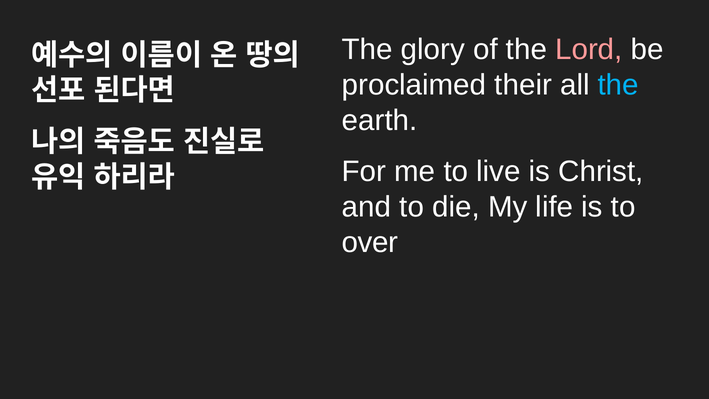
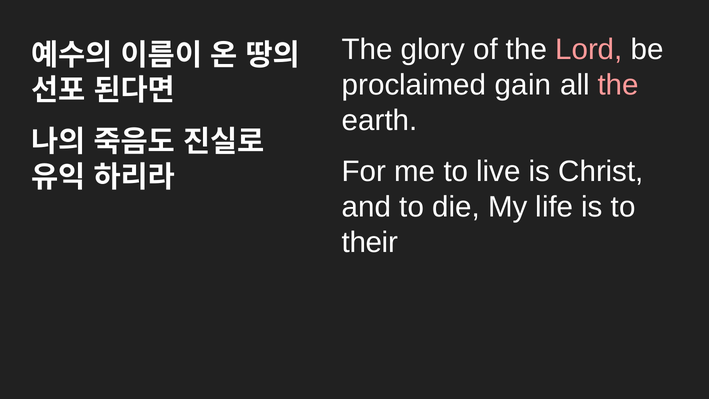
their: their -> gain
the at (618, 85) colour: light blue -> pink
over: over -> their
